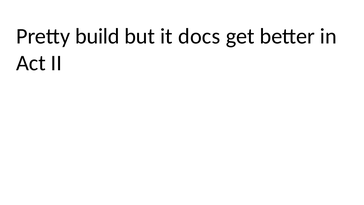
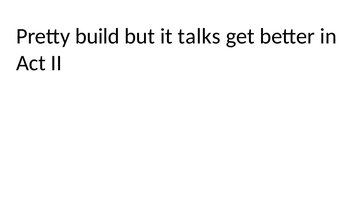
docs: docs -> talks
